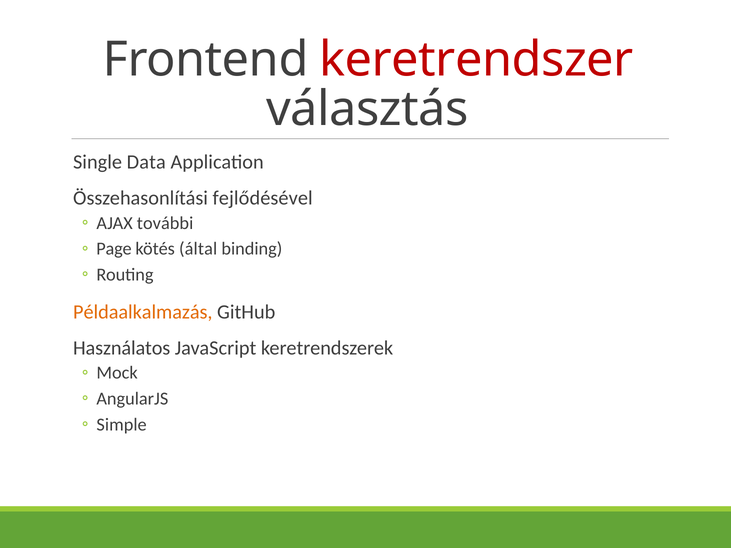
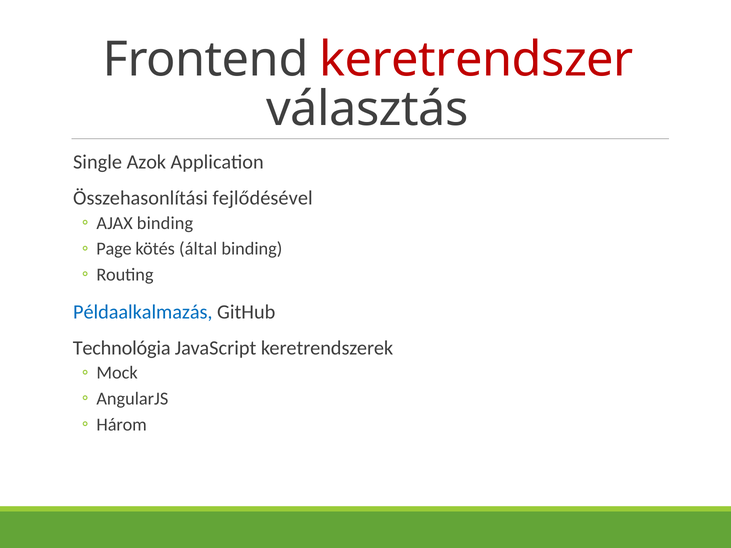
Data: Data -> Azok
AJAX további: további -> binding
Példaalkalmazás colour: orange -> blue
Használatos: Használatos -> Technológia
Simple: Simple -> Három
